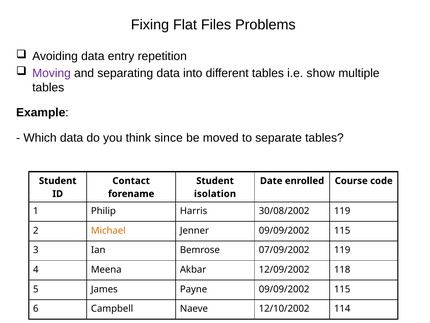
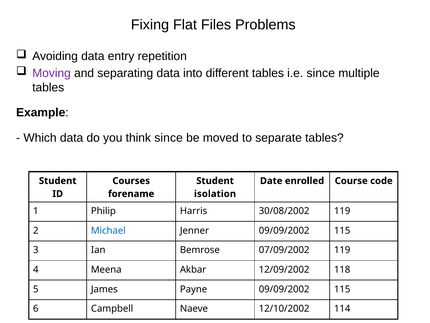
i.e show: show -> since
Contact: Contact -> Courses
Michael colour: orange -> blue
